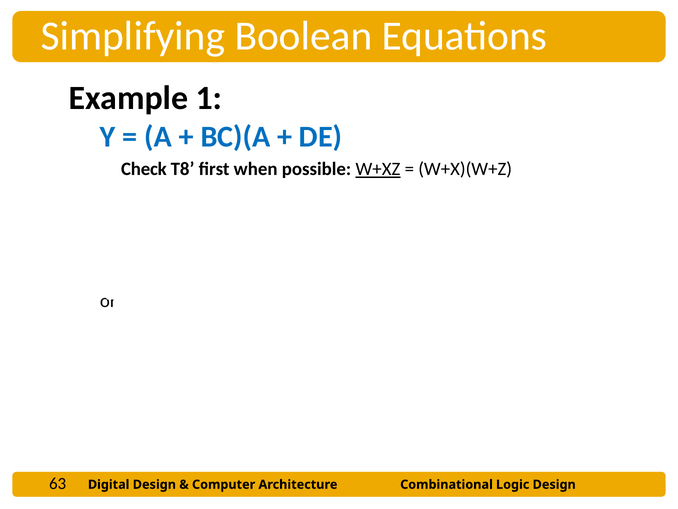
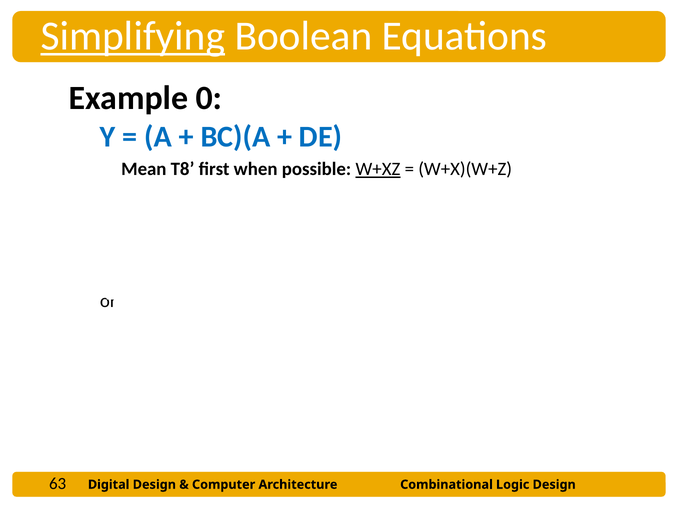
Simplifying underline: none -> present
1: 1 -> 0
Check: Check -> Mean
